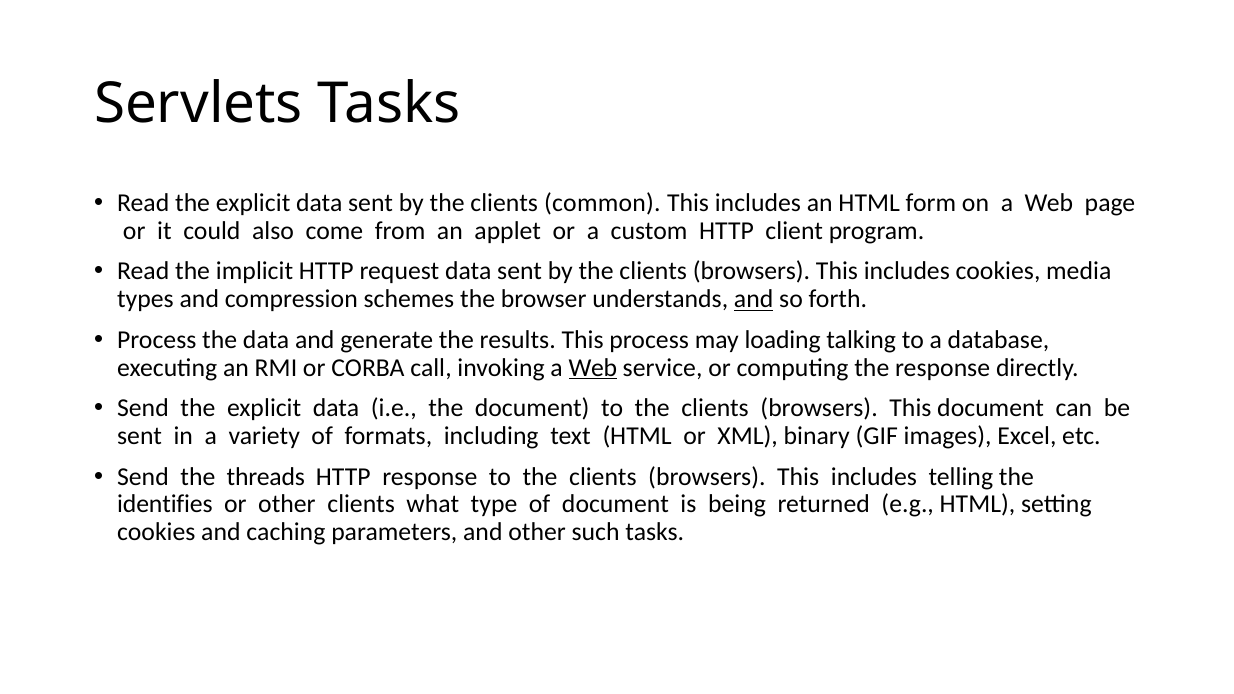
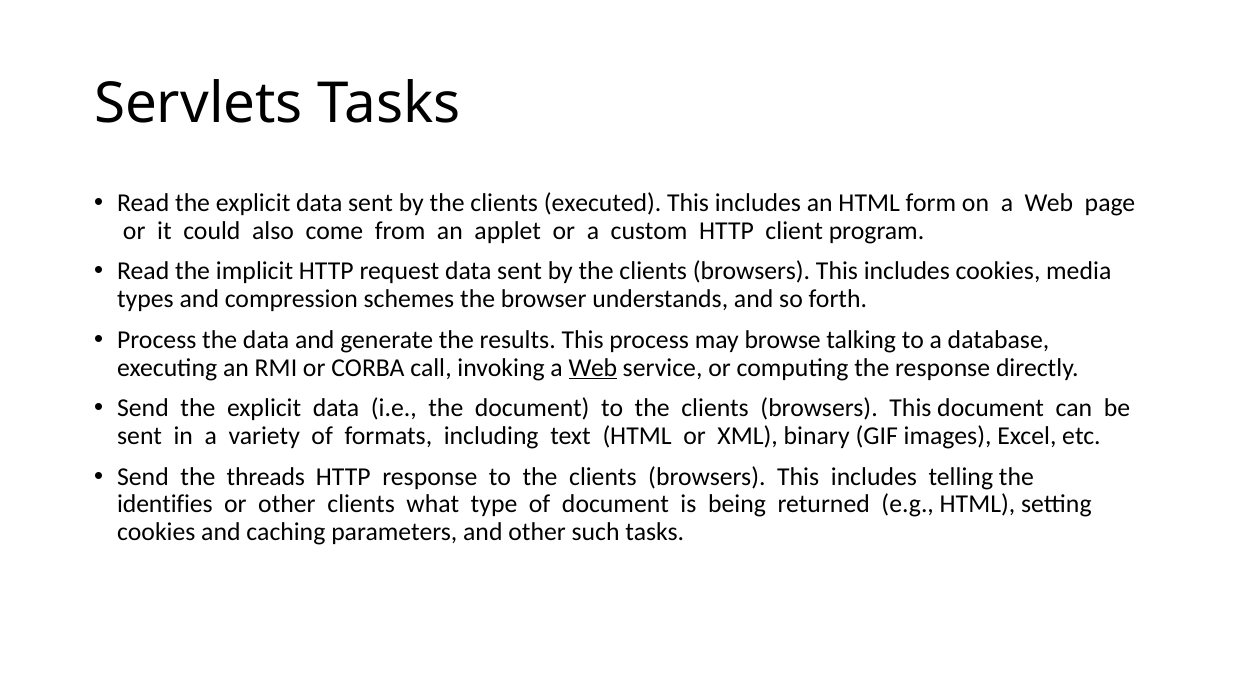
common: common -> executed
and at (754, 299) underline: present -> none
loading: loading -> browse
